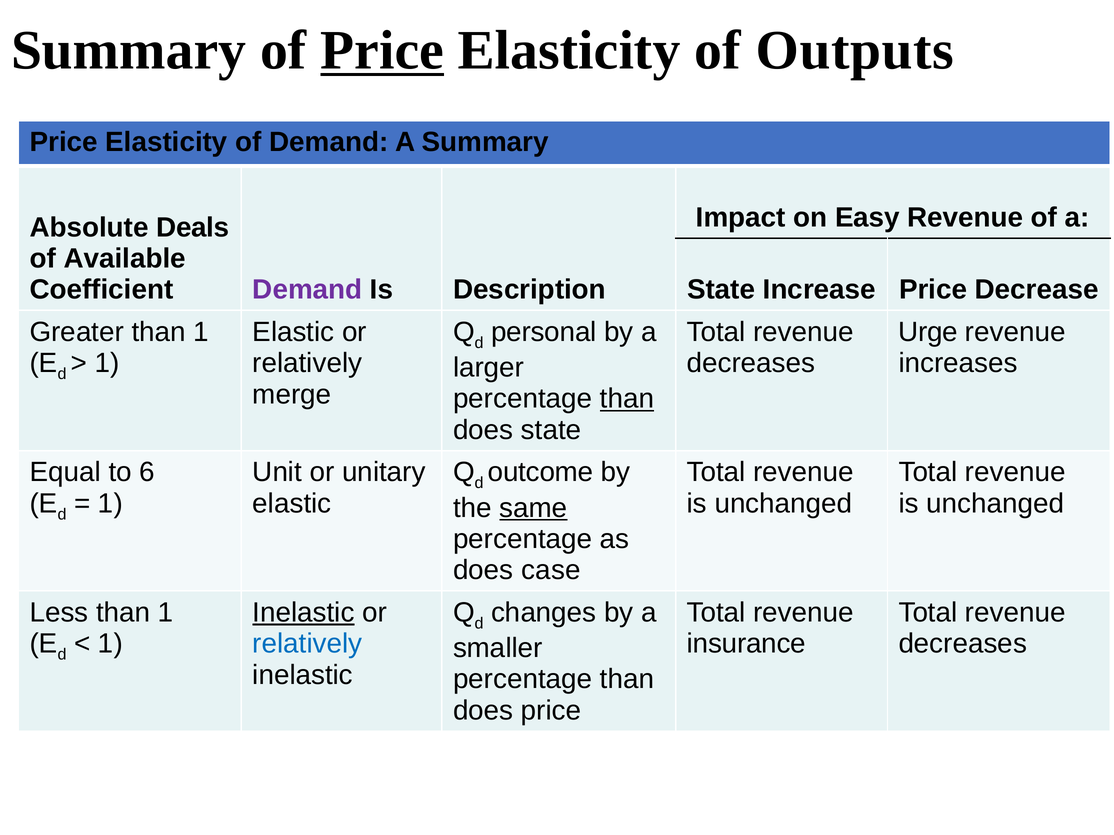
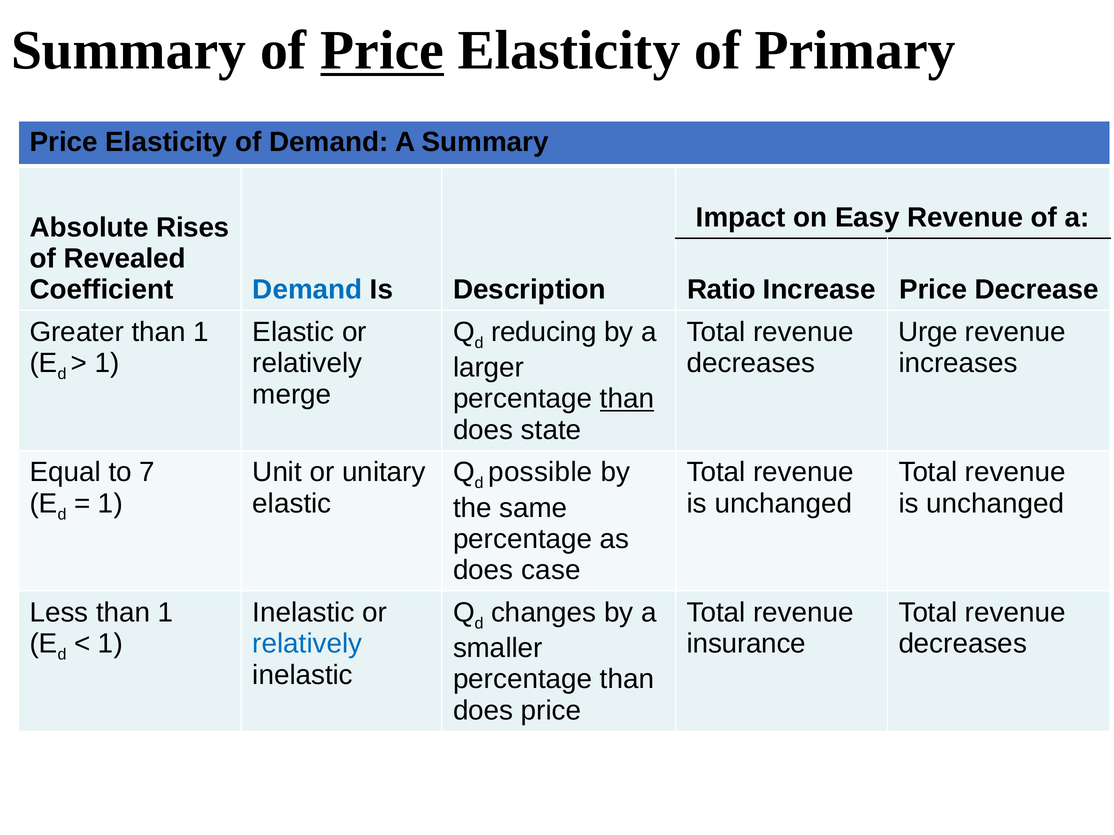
Outputs: Outputs -> Primary
Deals: Deals -> Rises
Available: Available -> Revealed
Demand at (307, 290) colour: purple -> blue
State at (721, 290): State -> Ratio
personal: personal -> reducing
6: 6 -> 7
outcome: outcome -> possible
same underline: present -> none
Inelastic at (304, 613) underline: present -> none
